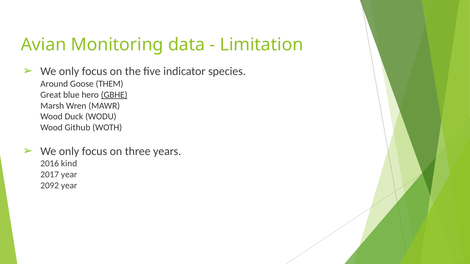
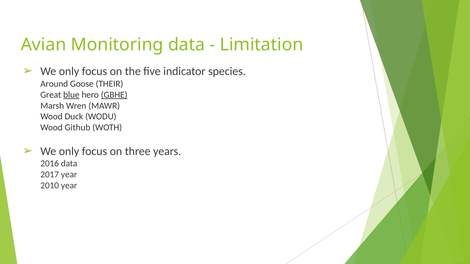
THEM: THEM -> THEIR
blue underline: none -> present
2016 kind: kind -> data
2092: 2092 -> 2010
